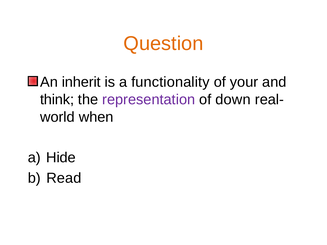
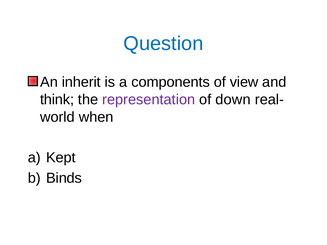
Question colour: orange -> blue
functionality: functionality -> components
your: your -> view
Hide: Hide -> Kept
Read: Read -> Binds
